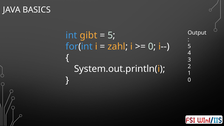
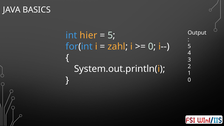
gibt: gibt -> hier
